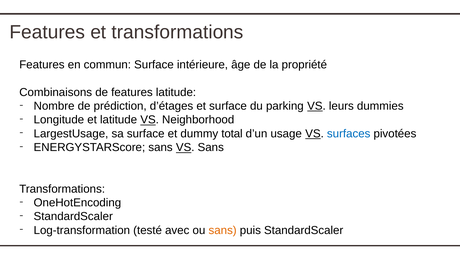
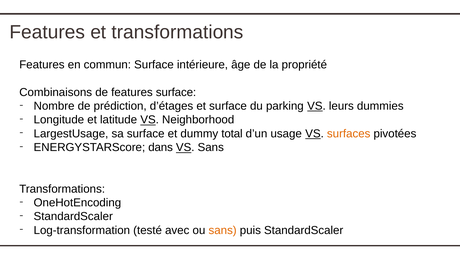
features latitude: latitude -> surface
surfaces colour: blue -> orange
ENERGYSTARScore sans: sans -> dans
